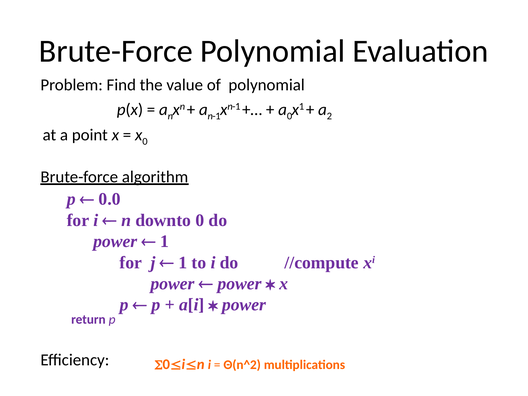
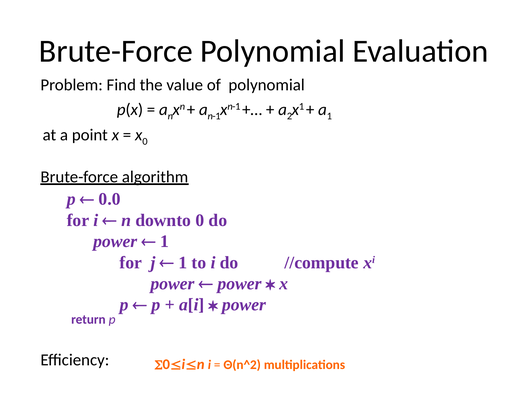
a 0: 0 -> 2
a 2: 2 -> 1
